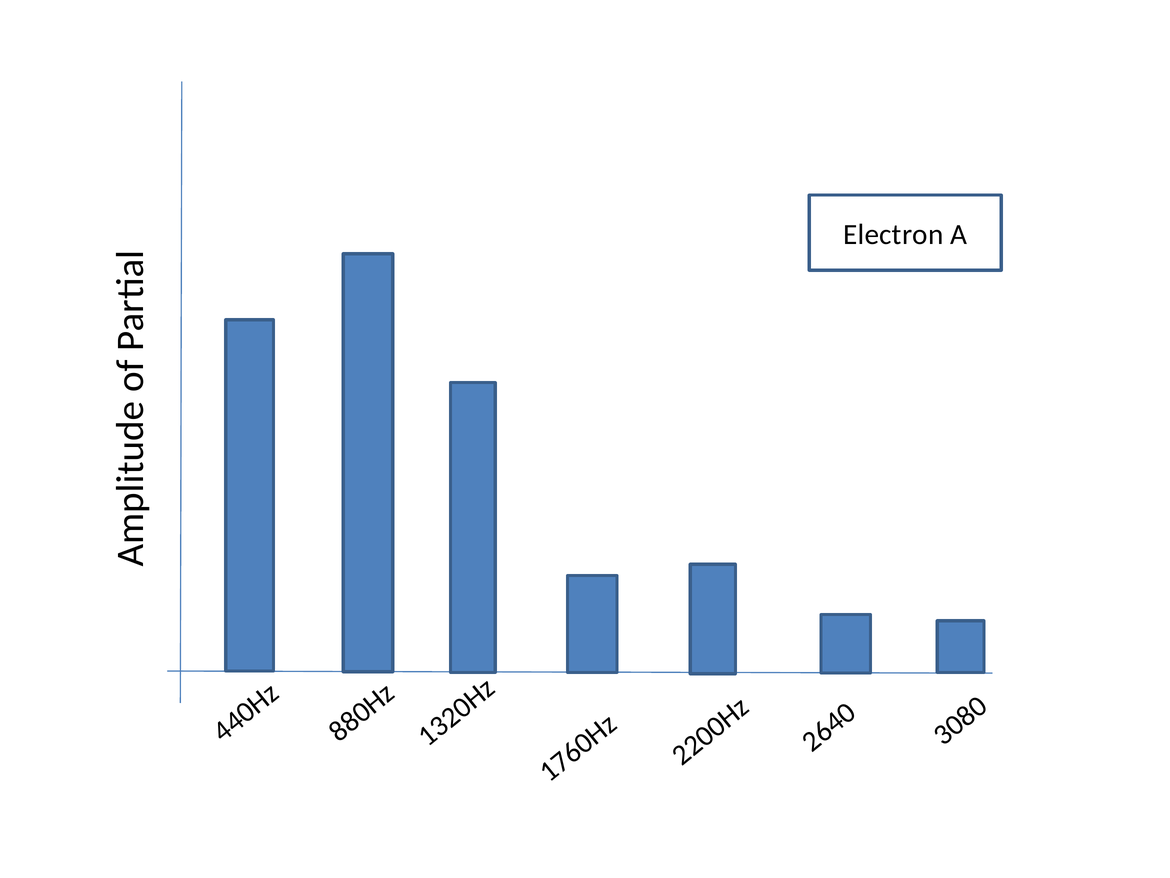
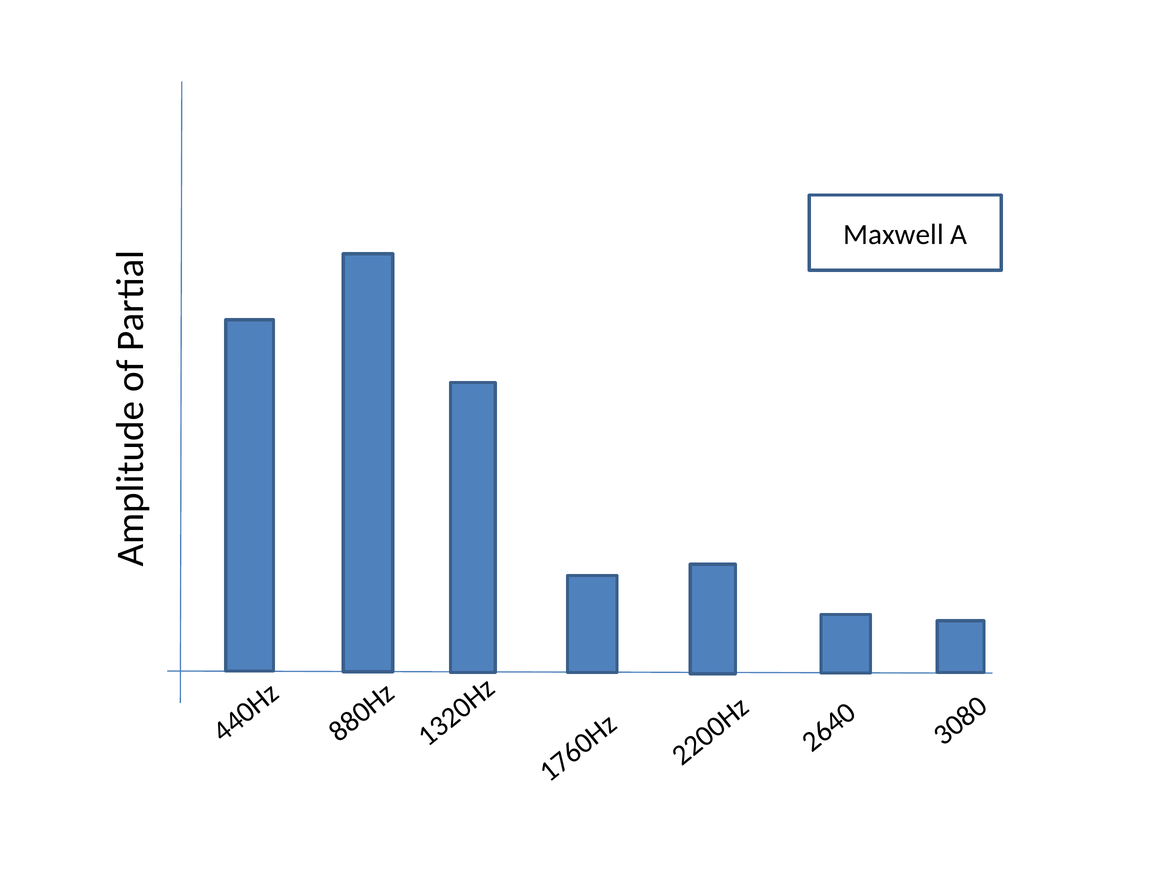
Electron: Electron -> Maxwell
